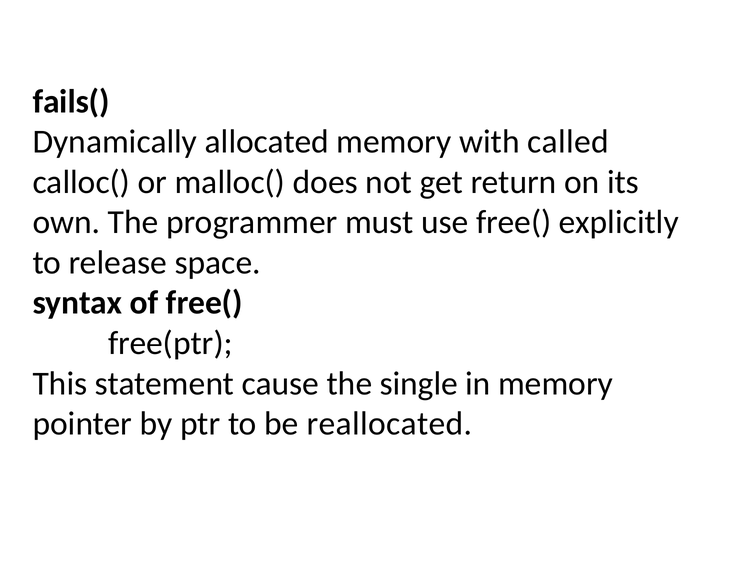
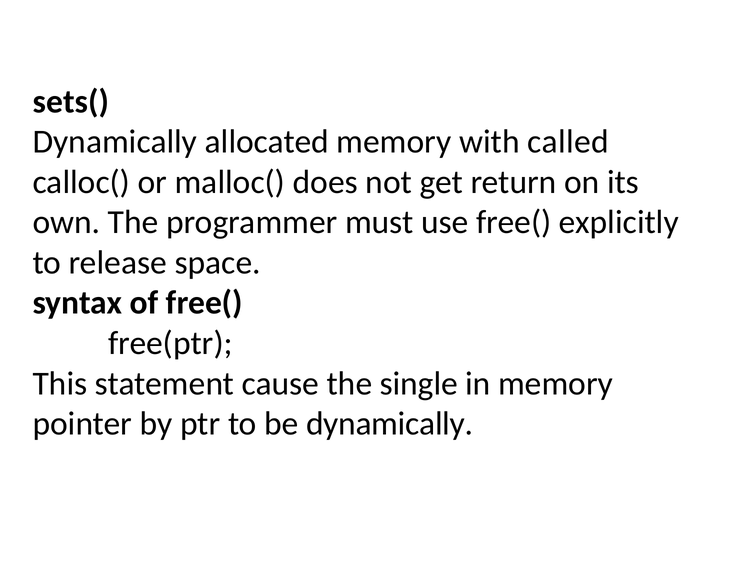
fails(: fails( -> sets(
be reallocated: reallocated -> dynamically
